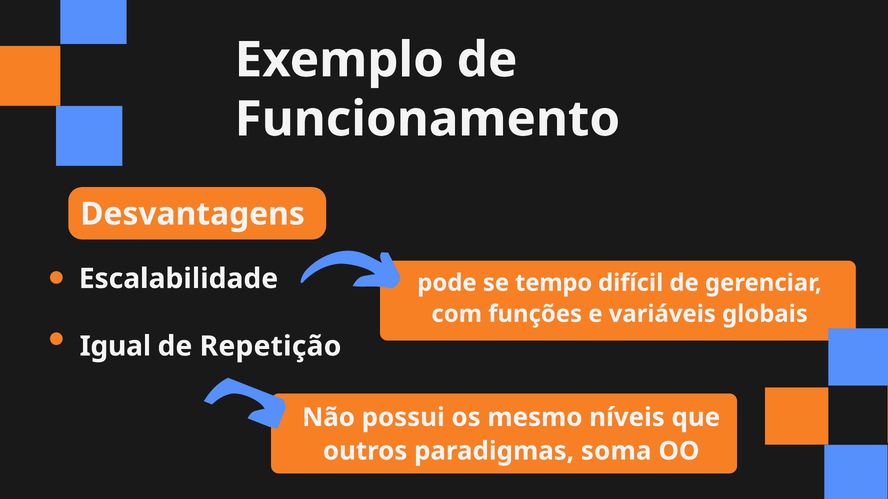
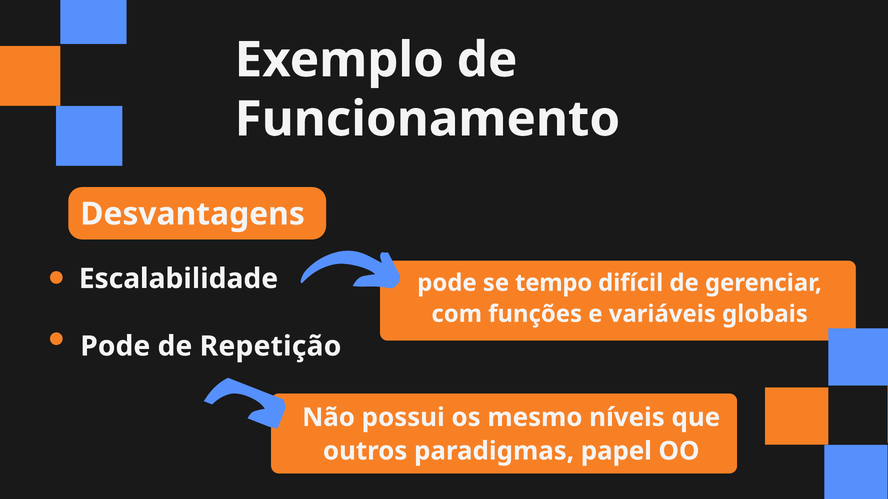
Igual at (115, 347): Igual -> Pode
soma: soma -> papel
